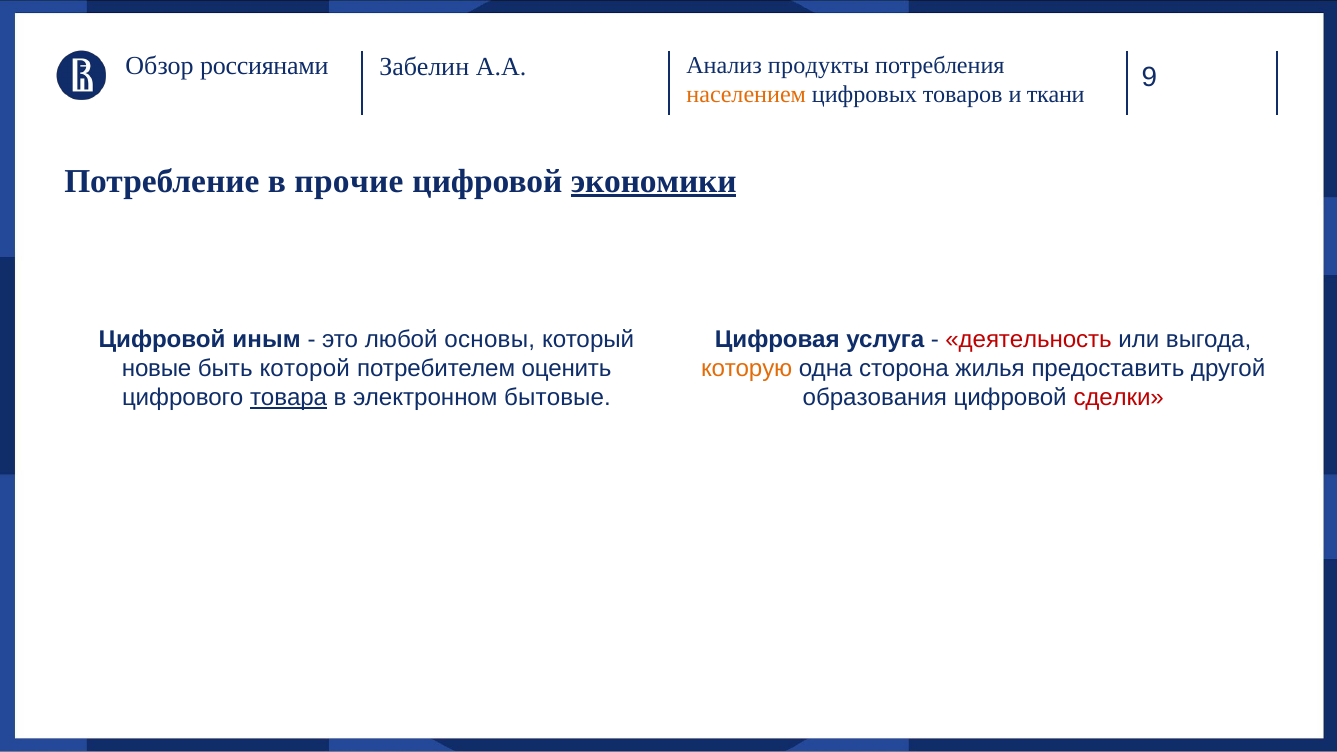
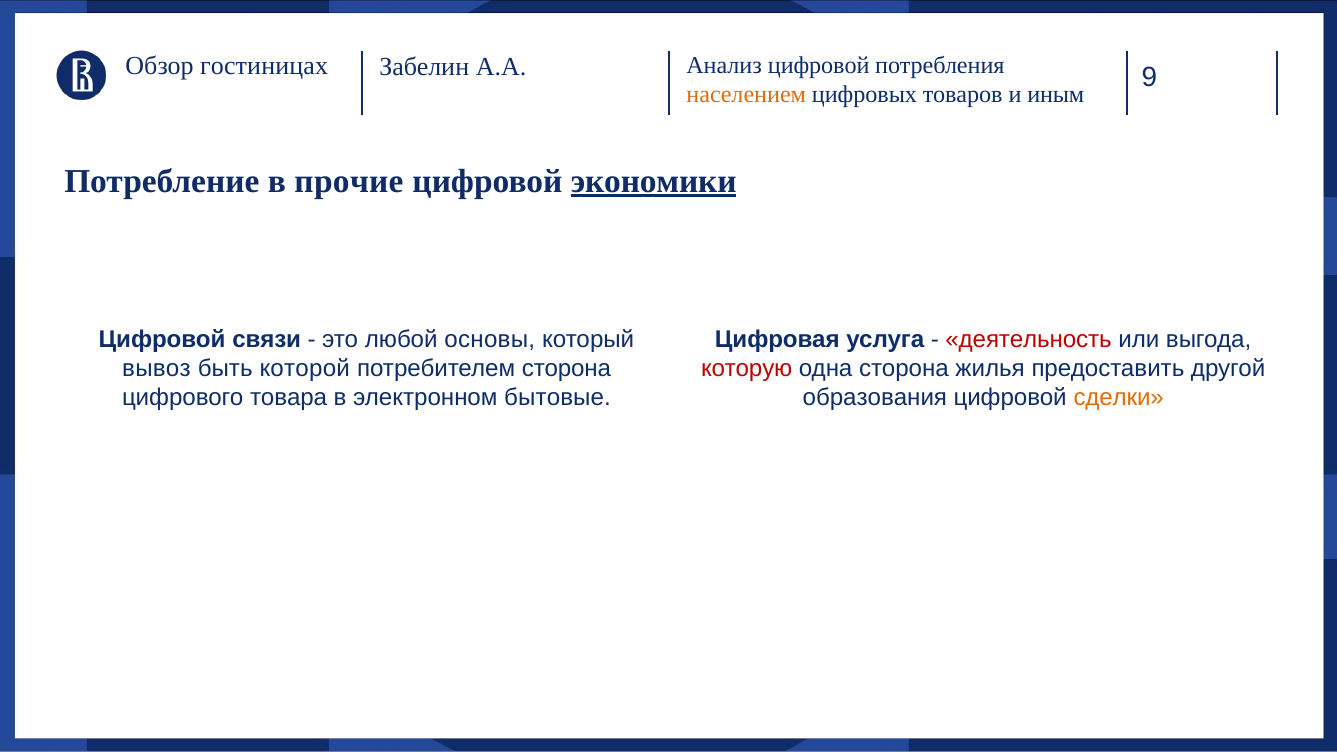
россиянами: россиянами -> гостиницах
Анализ продукты: продукты -> цифровой
ткани: ткани -> иным
иным: иным -> связи
новые: новые -> вывоз
потребителем оценить: оценить -> сторона
которую colour: orange -> red
товара underline: present -> none
сделки colour: red -> orange
